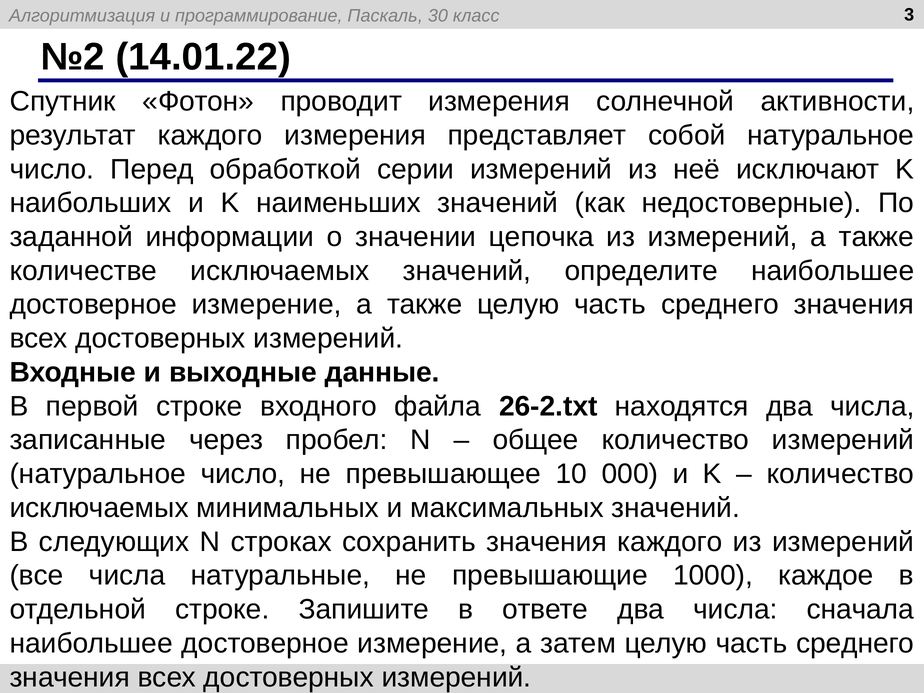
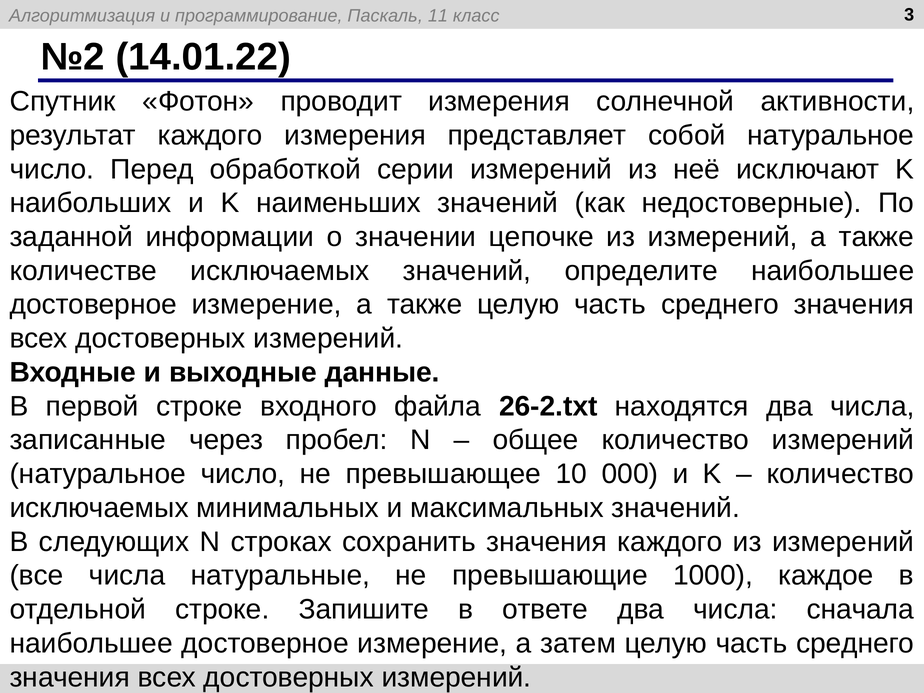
30: 30 -> 11
цепочка: цепочка -> цепочке
